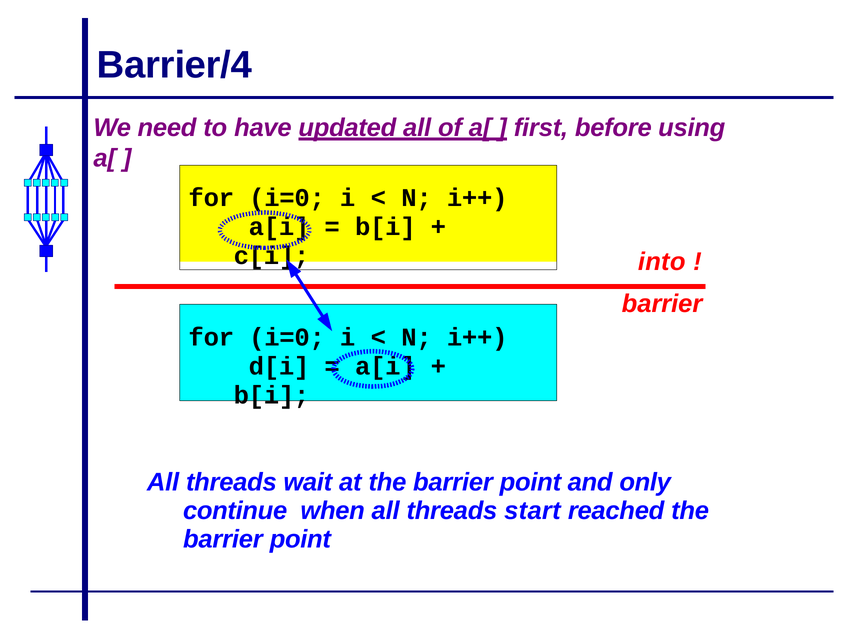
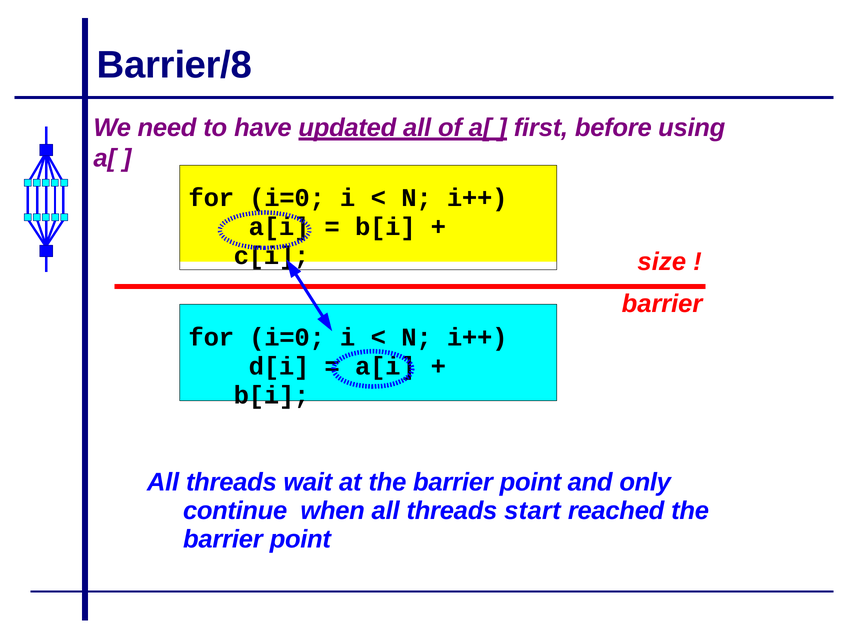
Barrier/4: Barrier/4 -> Barrier/8
into: into -> size
